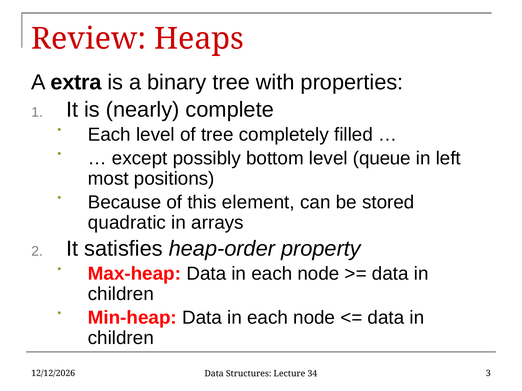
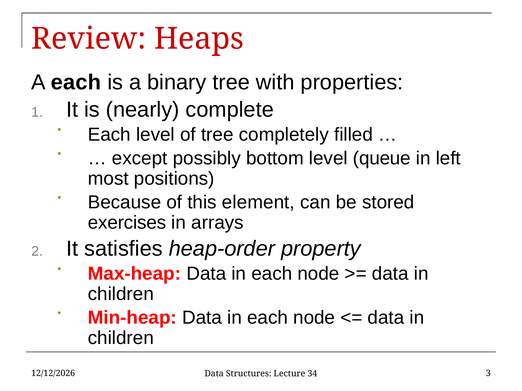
A extra: extra -> each
quadratic: quadratic -> exercises
